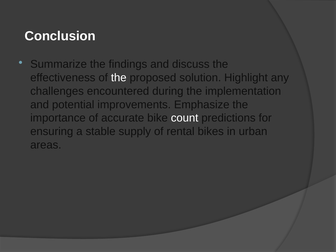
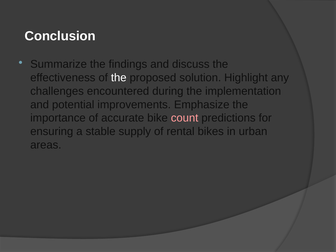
count colour: white -> pink
